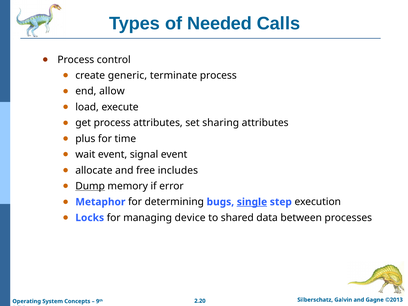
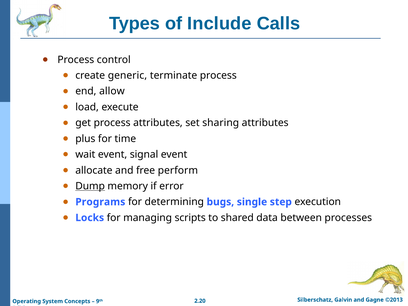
Needed: Needed -> Include
includes: includes -> perform
Metaphor: Metaphor -> Programs
single underline: present -> none
device: device -> scripts
